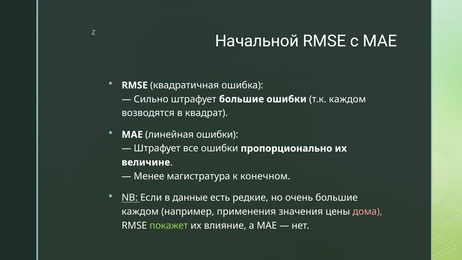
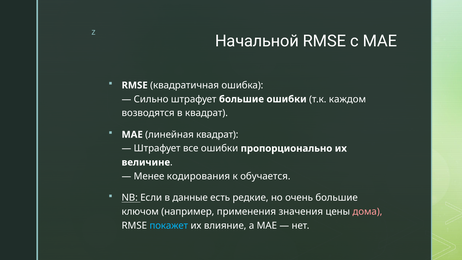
линейная ошибки: ошибки -> квадрат
магистратура: магистратура -> кодирования
конечном: конечном -> обучается
каждом at (140, 212): каждом -> ключом
покажет colour: light green -> light blue
